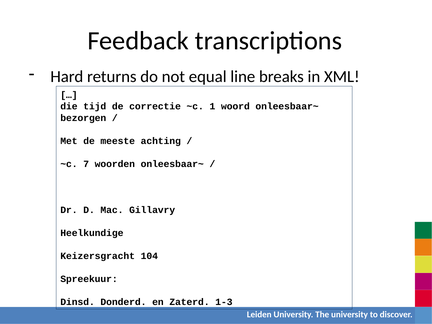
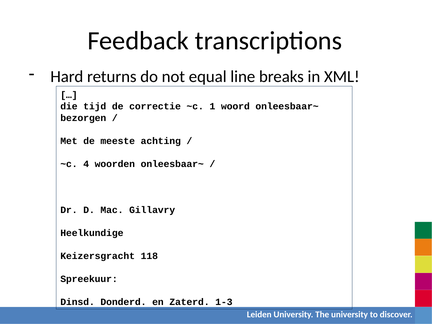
7: 7 -> 4
104: 104 -> 118
